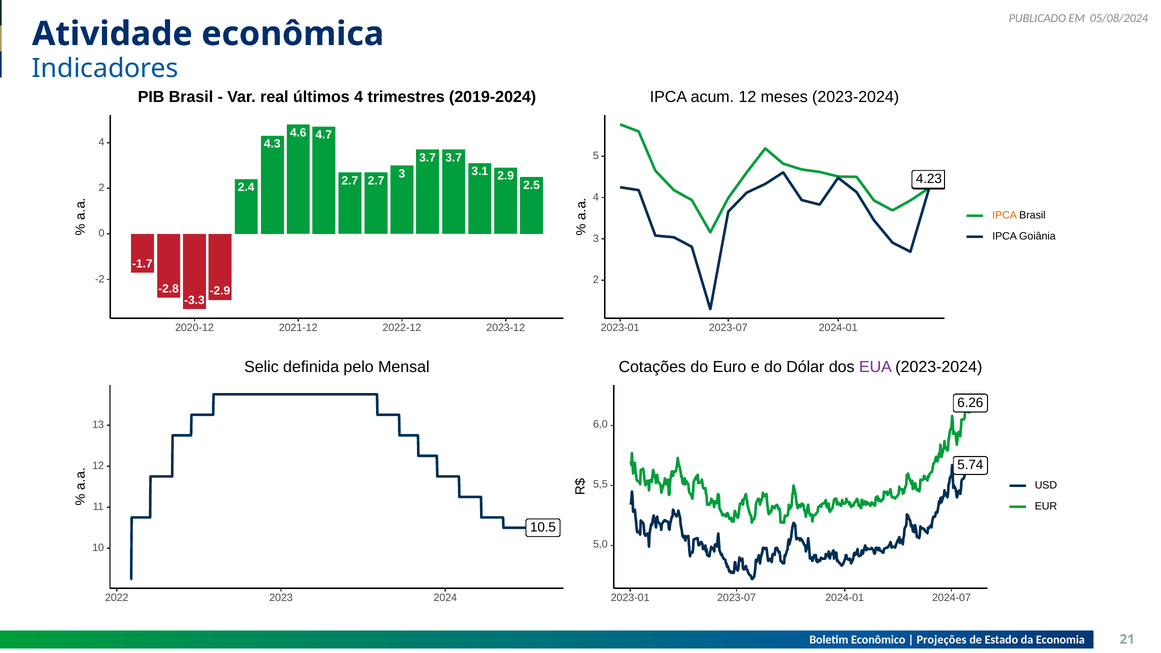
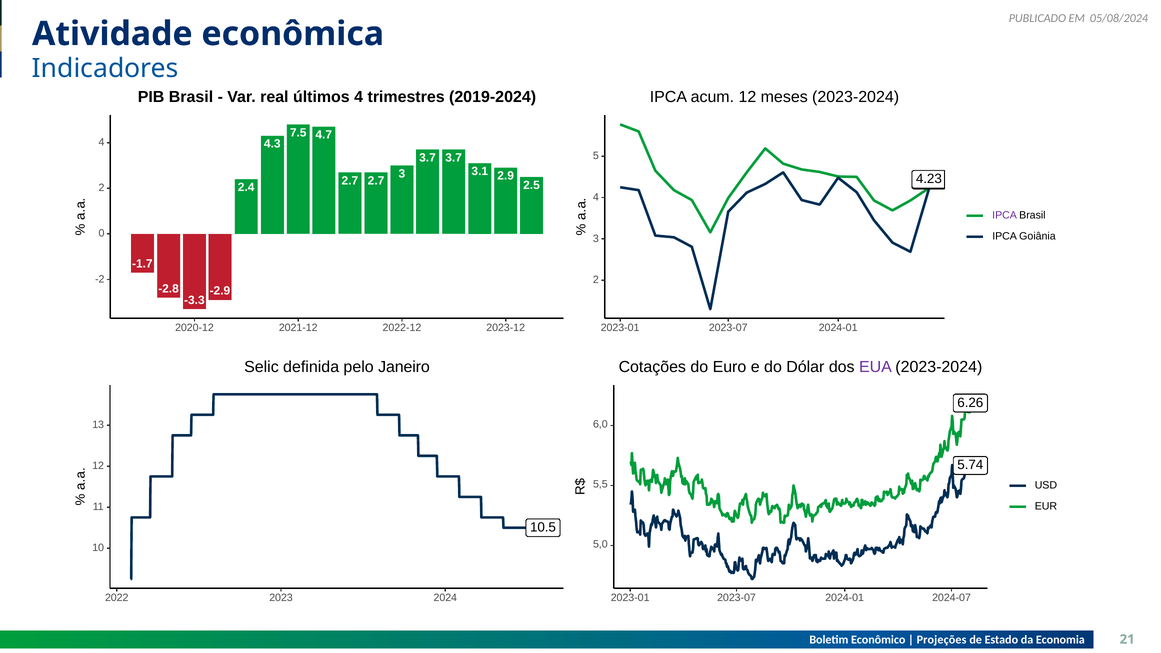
4.6: 4.6 -> 7.5
IPCA at (1005, 215) colour: orange -> purple
Mensal: Mensal -> Janeiro
